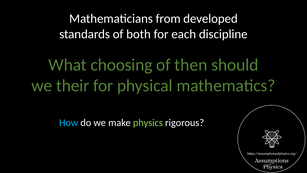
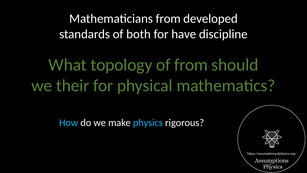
each: each -> have
choosing: choosing -> topology
of then: then -> from
physics colour: light green -> light blue
